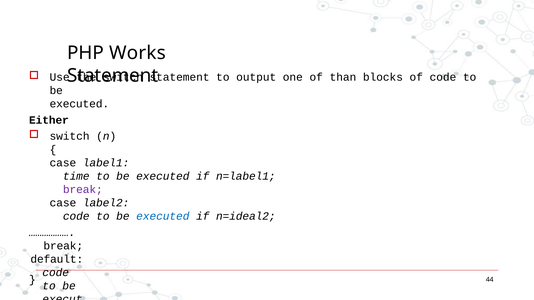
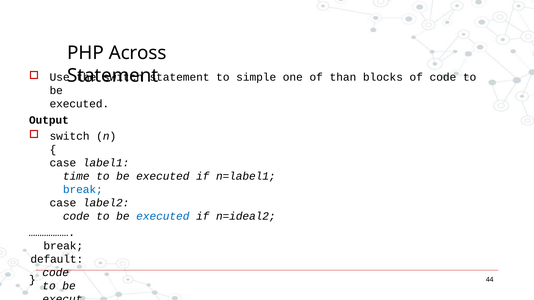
Works: Works -> Across
output: output -> simple
Either: Either -> Output
break at (83, 190) colour: purple -> blue
